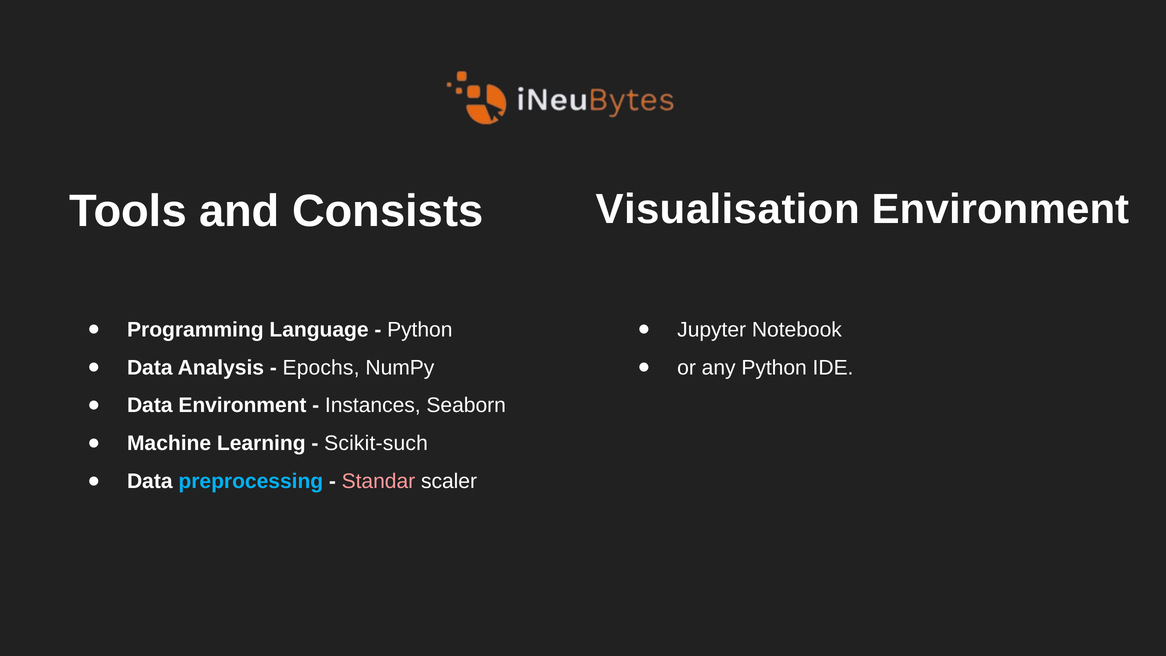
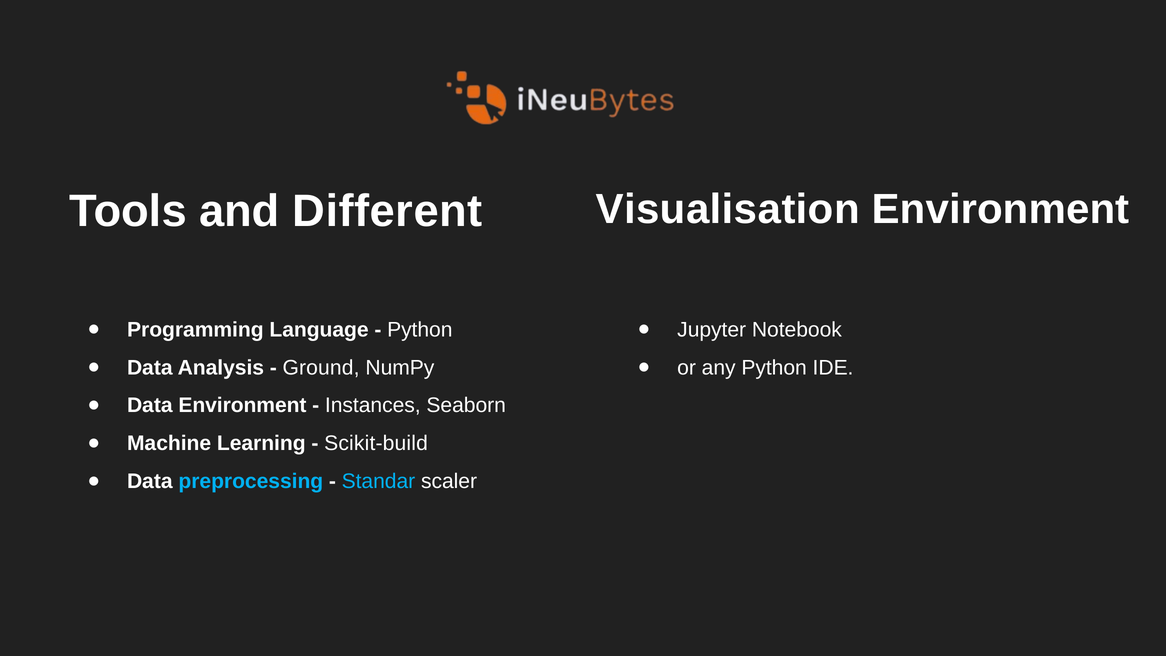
Consists: Consists -> Different
Epochs: Epochs -> Ground
Scikit-such: Scikit-such -> Scikit-build
Standar colour: pink -> light blue
